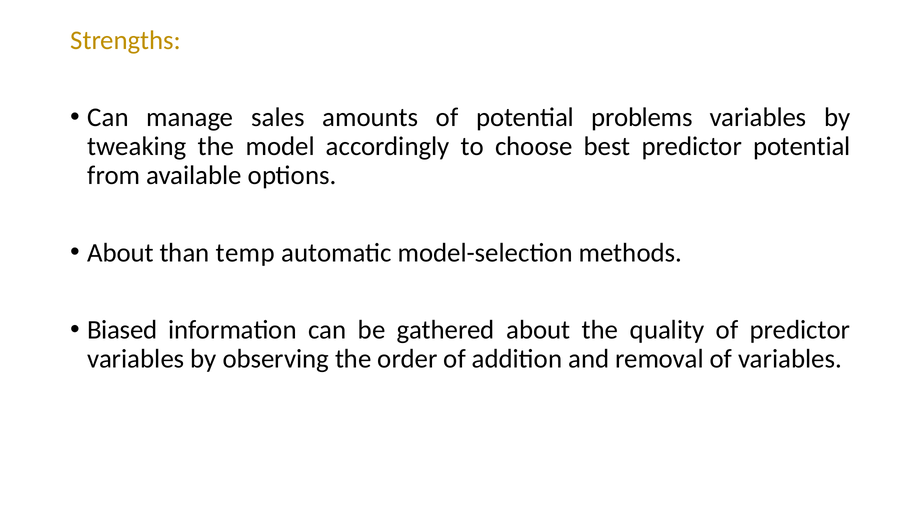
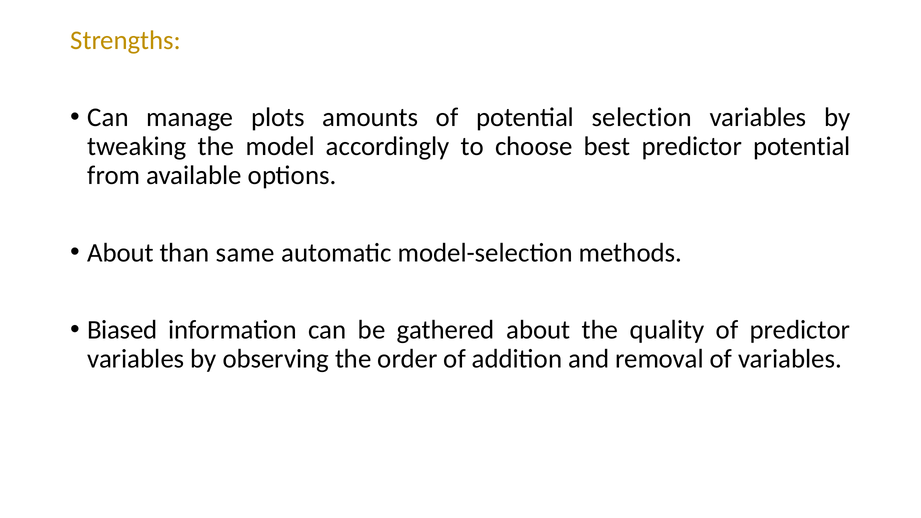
sales: sales -> plots
problems: problems -> selection
temp: temp -> same
